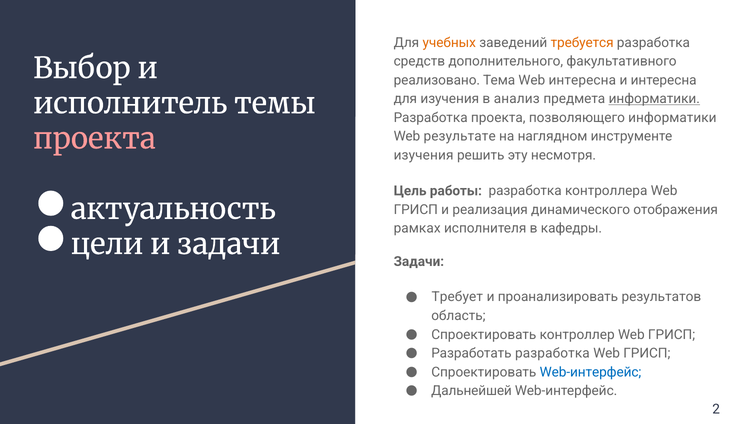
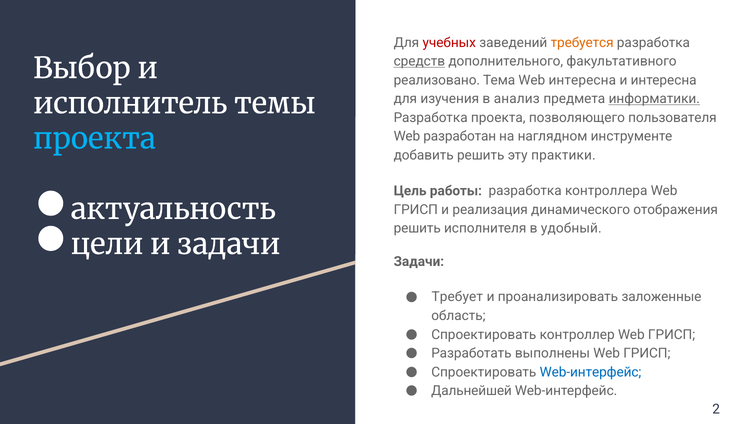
учебных colour: orange -> red
средств underline: none -> present
позволяющего информатики: информатики -> пользователя
результате: результате -> разработан
проекта at (94, 139) colour: pink -> light blue
изучения at (424, 155): изучения -> добавить
несмотря: несмотря -> практики
рамках at (417, 228): рамках -> решить
кафедры: кафедры -> удобный
результатов: результатов -> заложенные
Разработать разработка: разработка -> выполнены
